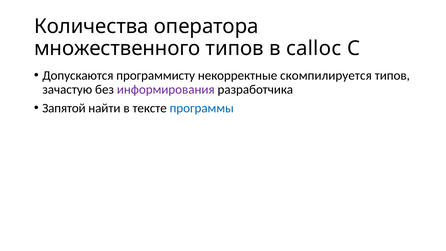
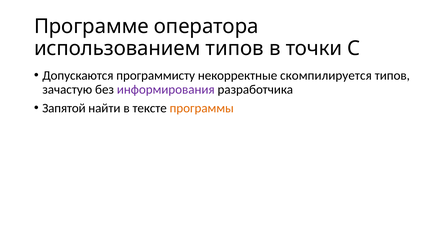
Количества: Количества -> Программе
множественного: множественного -> использованием
calloc: calloc -> точки
программы colour: blue -> orange
